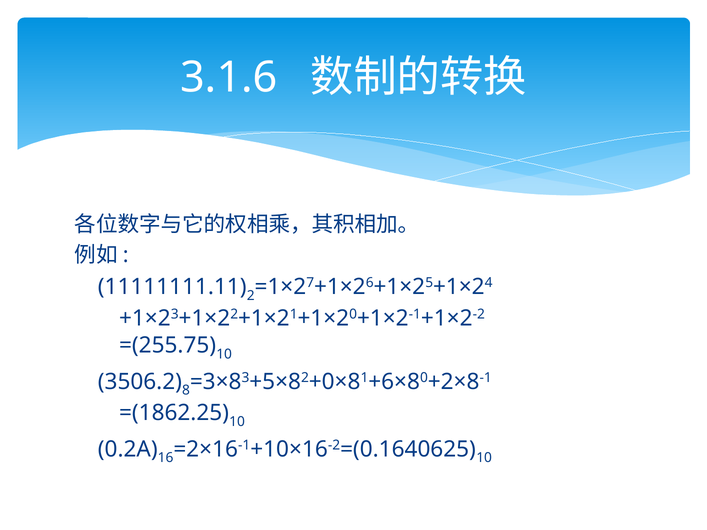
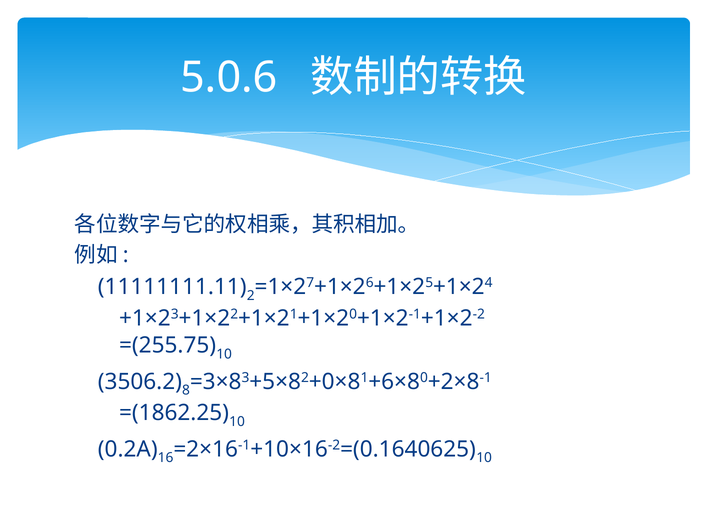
3.1.6: 3.1.6 -> 5.0.6
